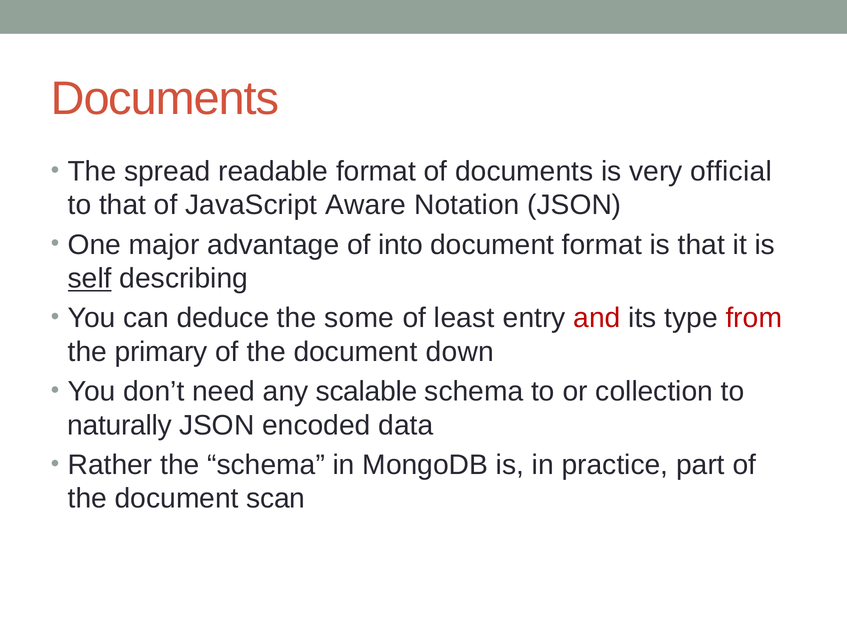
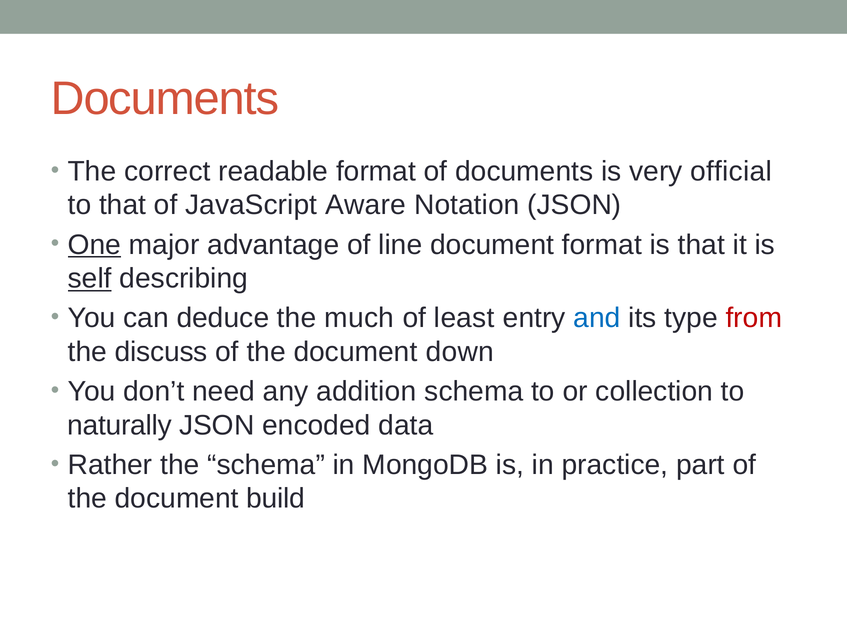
spread: spread -> correct
One underline: none -> present
into: into -> line
some: some -> much
and colour: red -> blue
primary: primary -> discuss
scalable: scalable -> addition
scan: scan -> build
